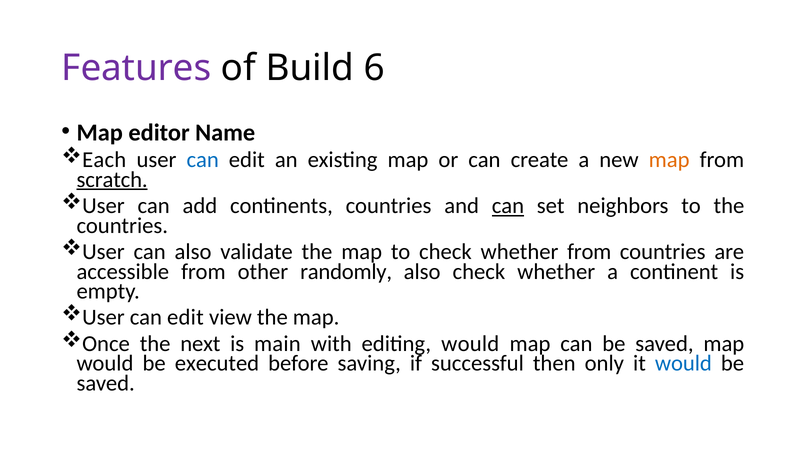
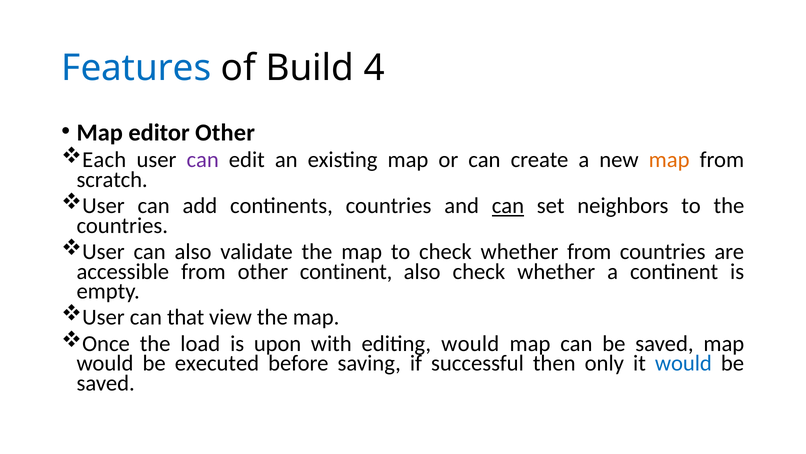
Features colour: purple -> blue
6: 6 -> 4
editor Name: Name -> Other
can at (203, 160) colour: blue -> purple
scratch underline: present -> none
other randomly: randomly -> continent
edit at (185, 317): edit -> that
next: next -> load
main: main -> upon
